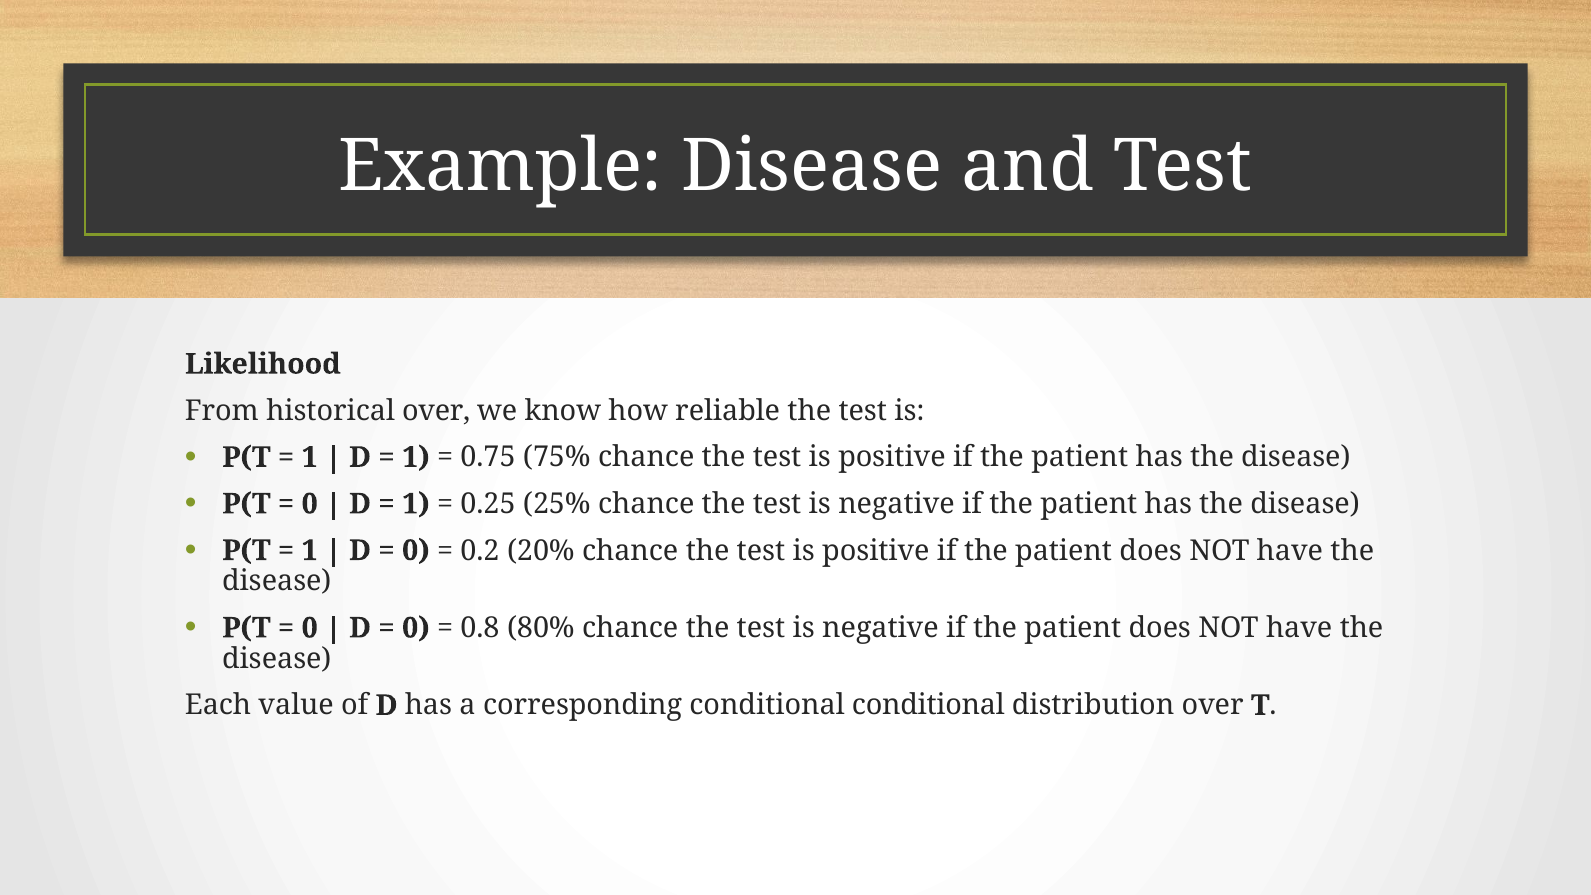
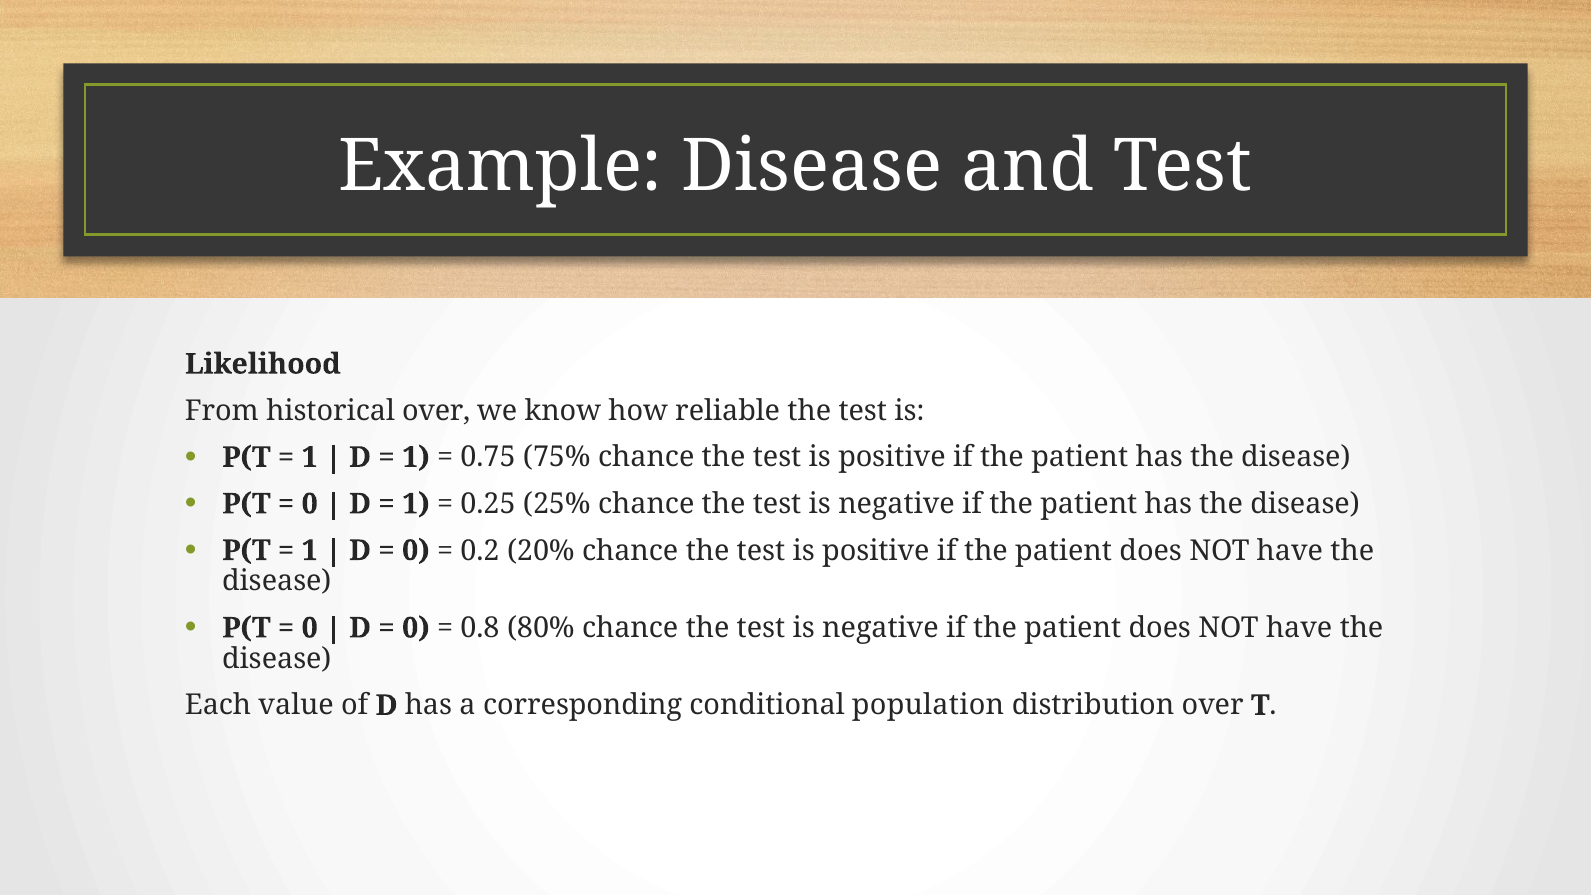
conditional conditional: conditional -> population
